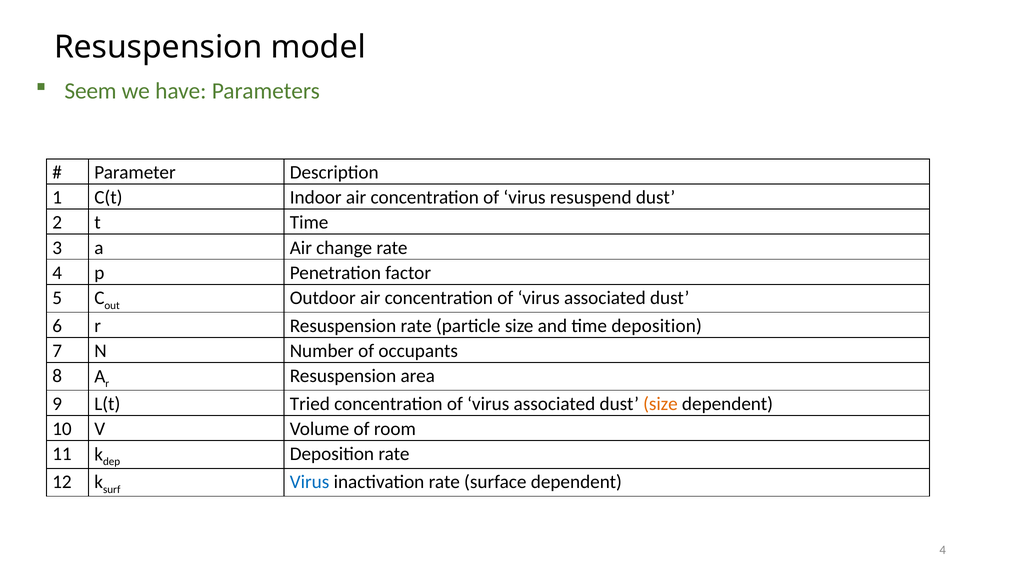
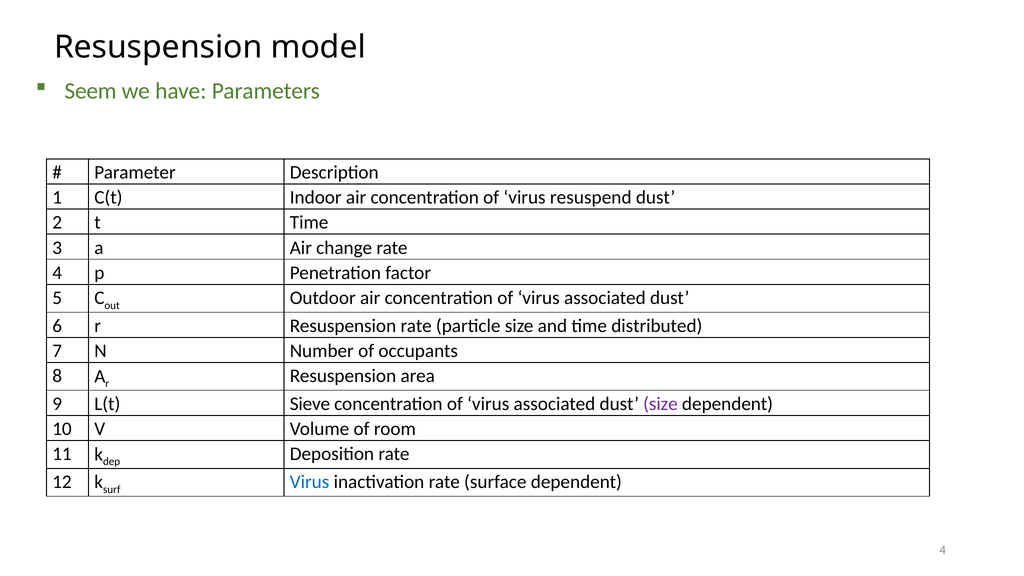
time deposition: deposition -> distributed
Tried: Tried -> Sieve
size at (661, 404) colour: orange -> purple
